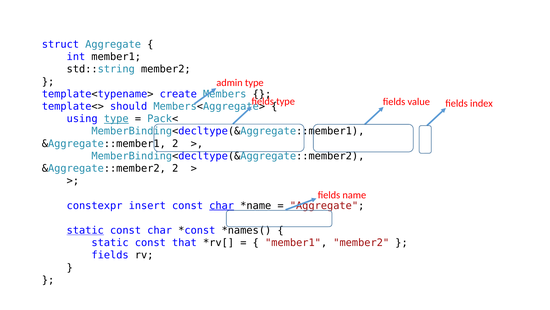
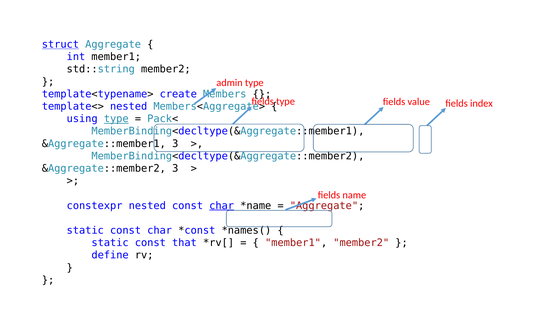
struct underline: none -> present
template<> should: should -> nested
&Aggregate::member1 2: 2 -> 3
&Aggregate::member2 2: 2 -> 3
constexpr insert: insert -> nested
static at (85, 230) underline: present -> none
fields at (110, 255): fields -> define
